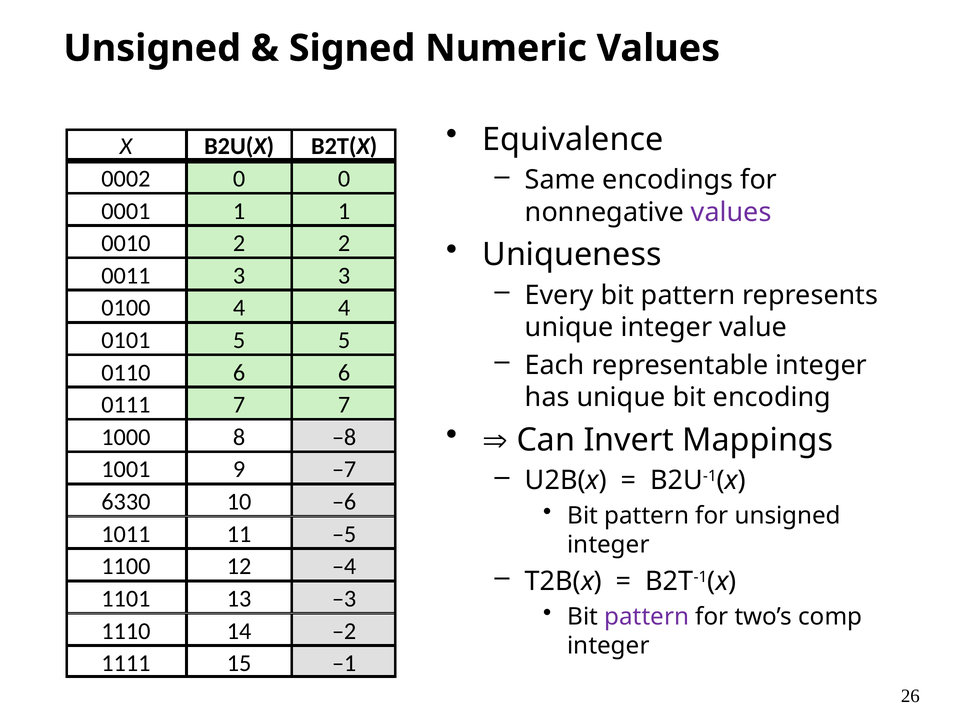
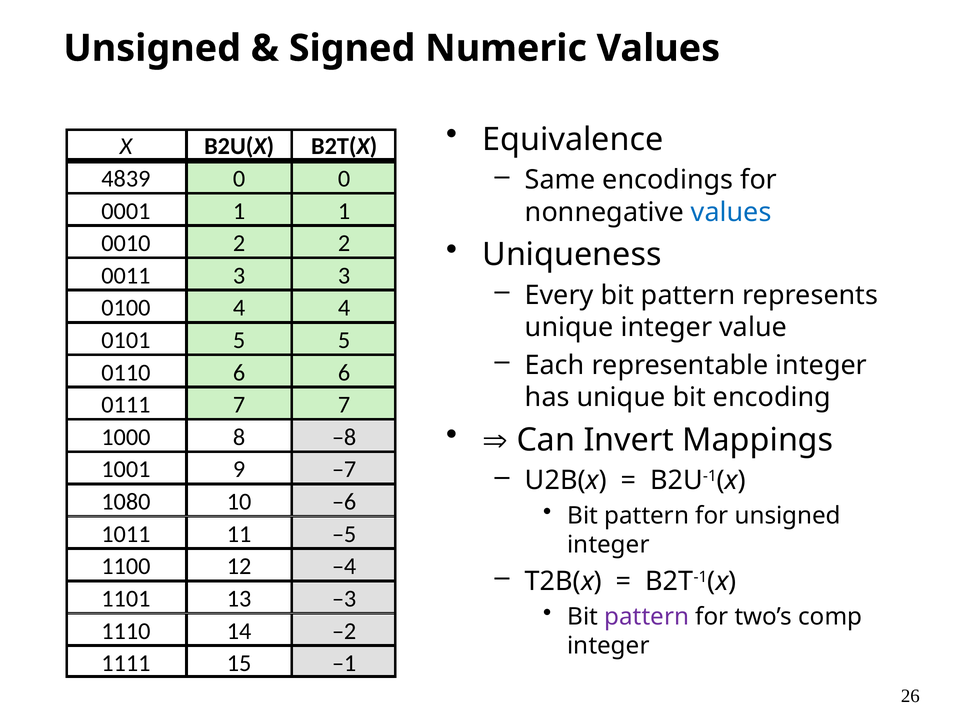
0002: 0002 -> 4839
values at (731, 212) colour: purple -> blue
6330: 6330 -> 1080
